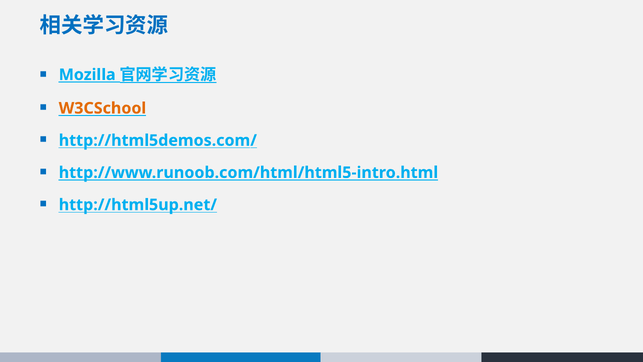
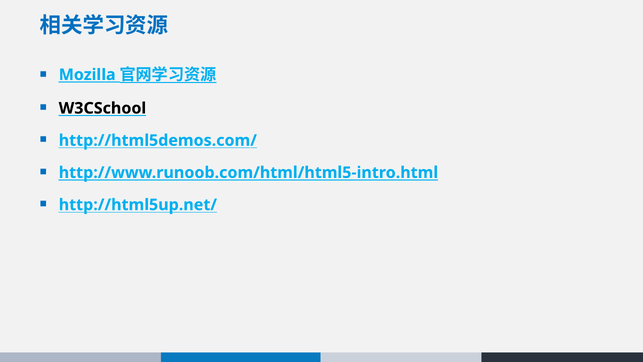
W3CSchool colour: orange -> black
